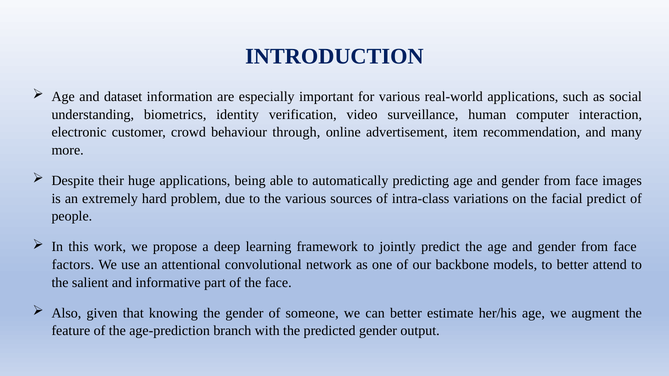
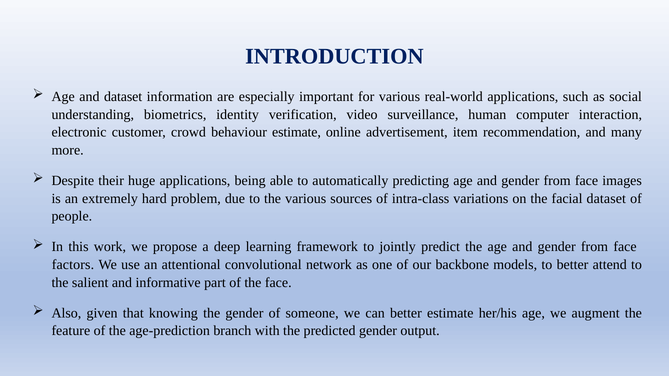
behaviour through: through -> estimate
facial predict: predict -> dataset
